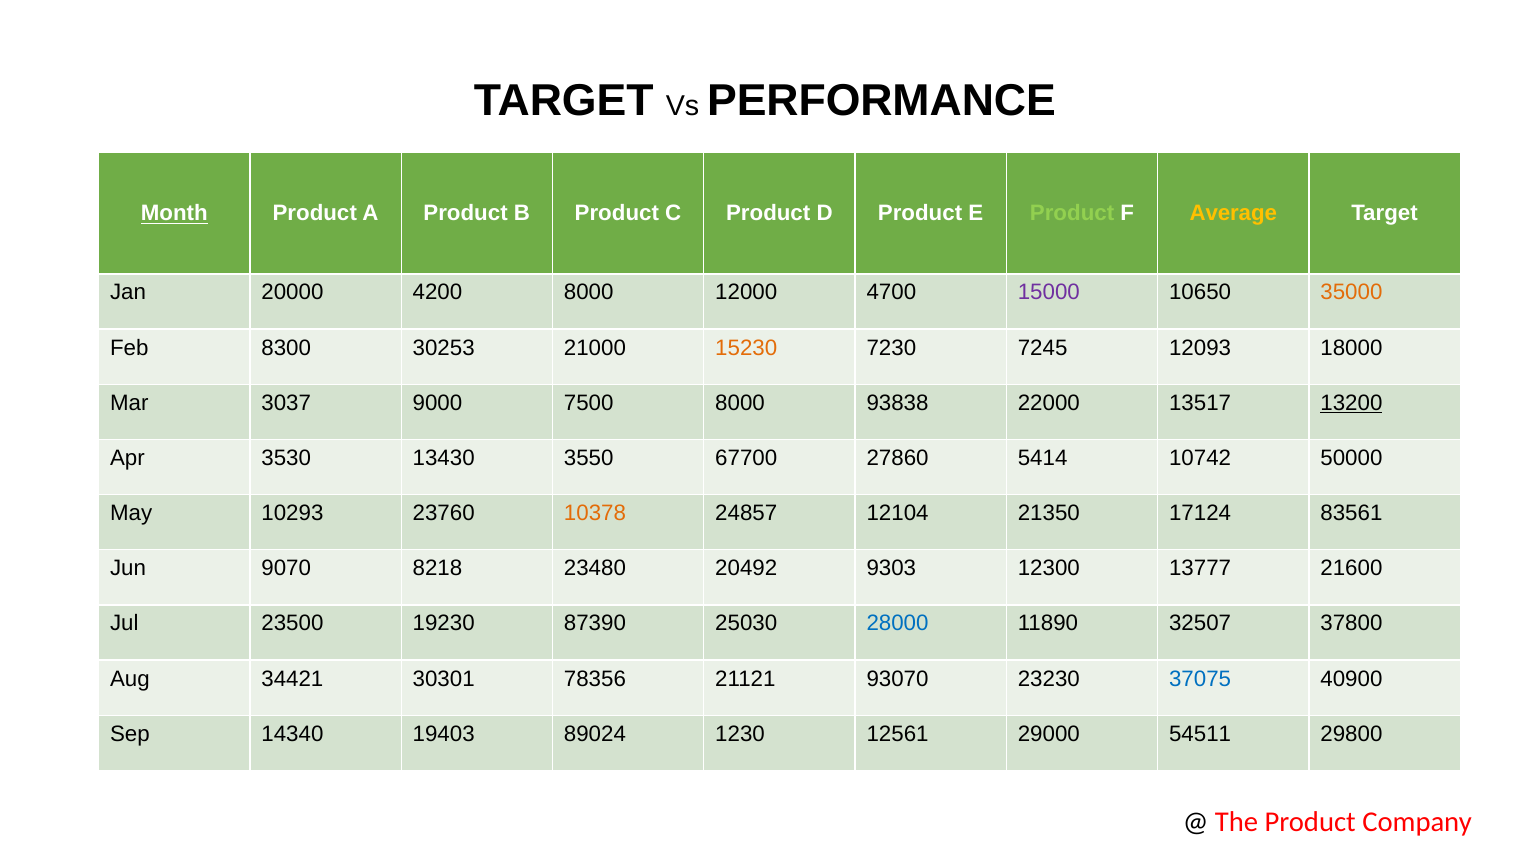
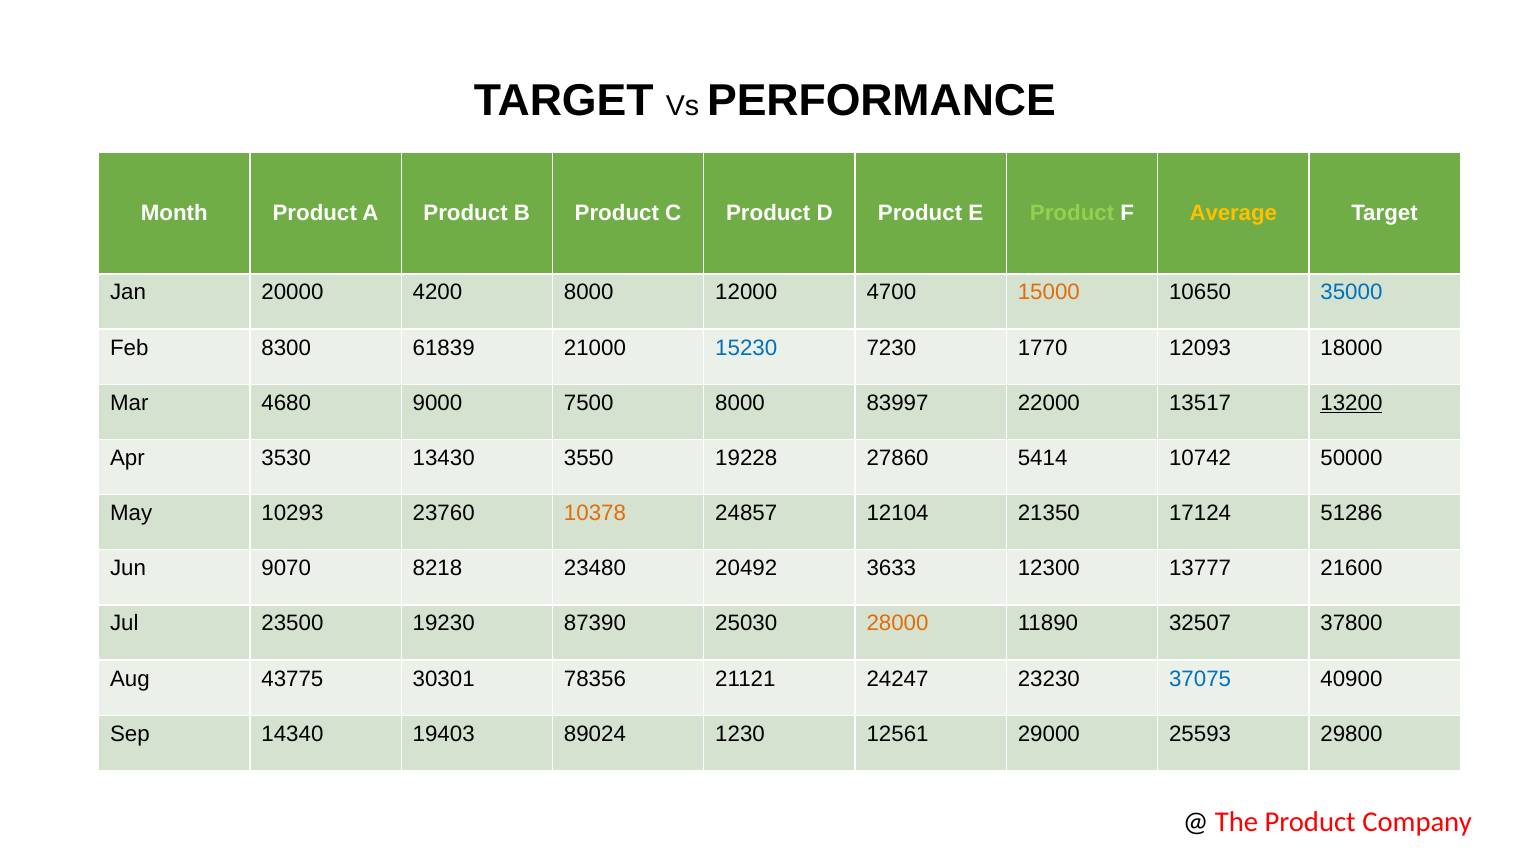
Month underline: present -> none
15000 colour: purple -> orange
35000 colour: orange -> blue
30253: 30253 -> 61839
15230 colour: orange -> blue
7245: 7245 -> 1770
3037: 3037 -> 4680
93838: 93838 -> 83997
67700: 67700 -> 19228
83561: 83561 -> 51286
9303: 9303 -> 3633
28000 colour: blue -> orange
34421: 34421 -> 43775
93070: 93070 -> 24247
54511: 54511 -> 25593
